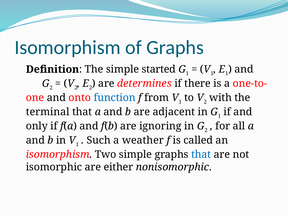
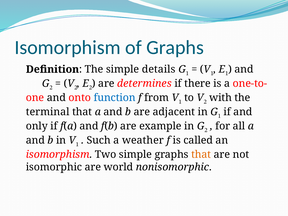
started: started -> details
ignoring: ignoring -> example
that at (201, 155) colour: blue -> orange
either: either -> world
